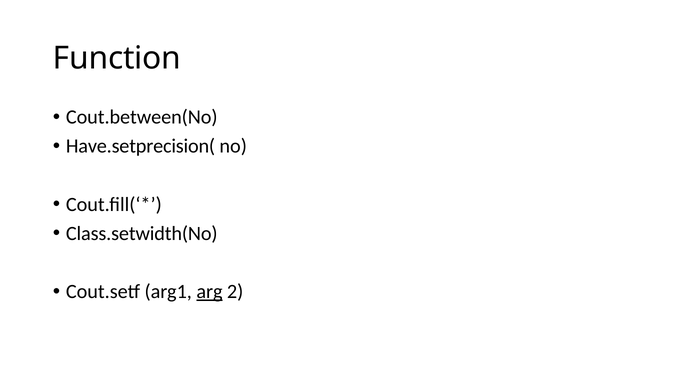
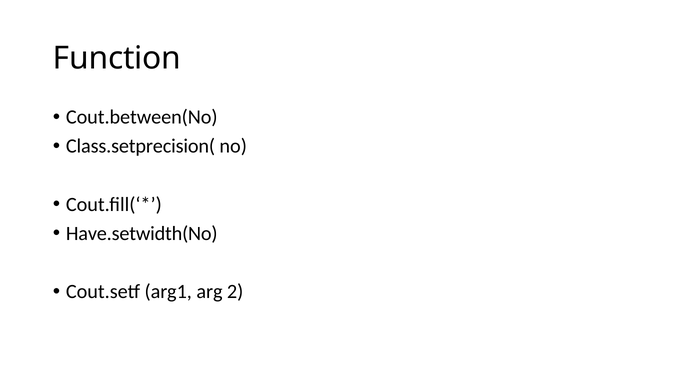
Have.setprecision(: Have.setprecision( -> Class.setprecision(
Class.setwidth(No: Class.setwidth(No -> Have.setwidth(No
arg underline: present -> none
